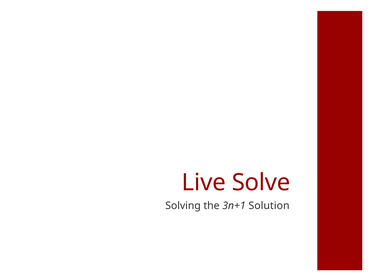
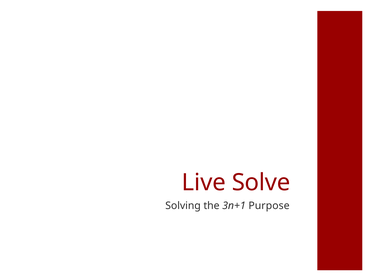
Solution: Solution -> Purpose
